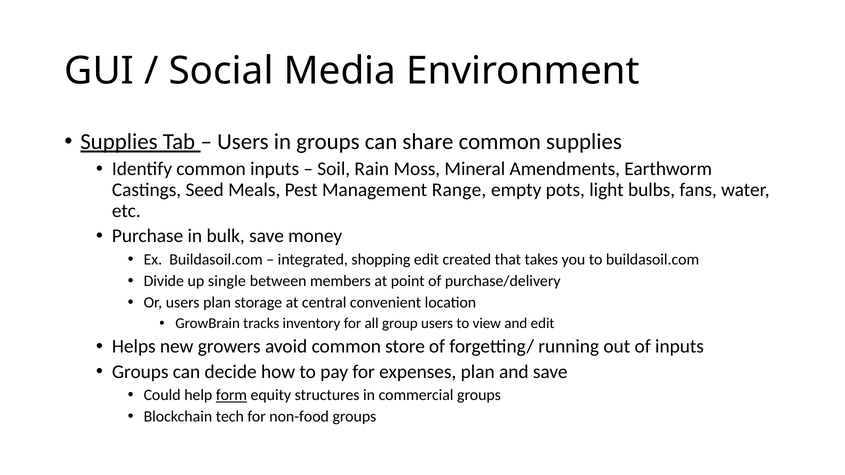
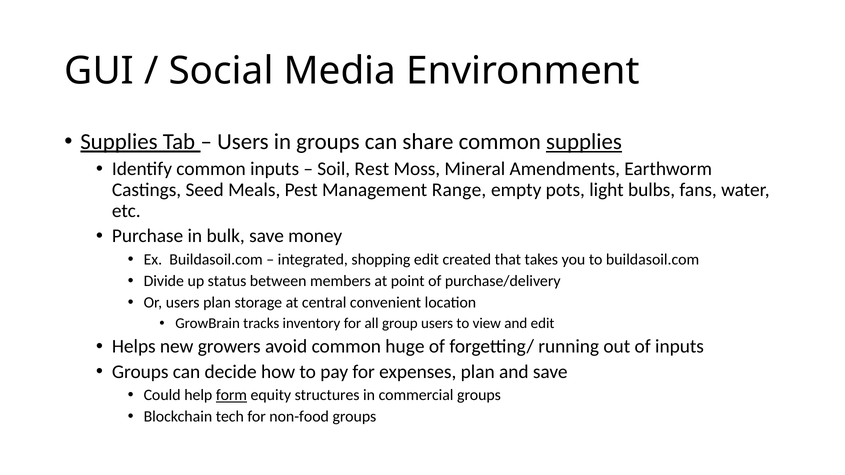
supplies at (584, 142) underline: none -> present
Rain: Rain -> Rest
single: single -> status
store: store -> huge
